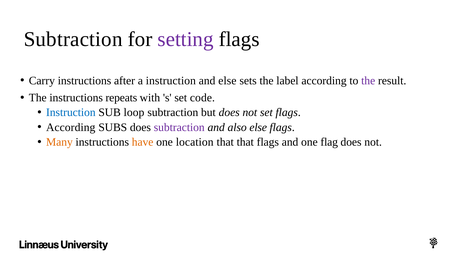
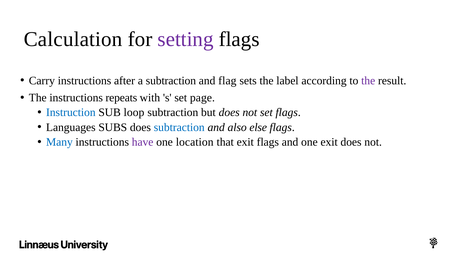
Subtraction at (73, 39): Subtraction -> Calculation
a instruction: instruction -> subtraction
and else: else -> flag
code: code -> page
According at (71, 127): According -> Languages
subtraction at (179, 127) colour: purple -> blue
Many colour: orange -> blue
have colour: orange -> purple
that that: that -> exit
one flag: flag -> exit
